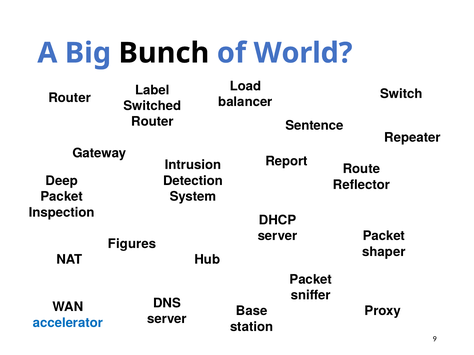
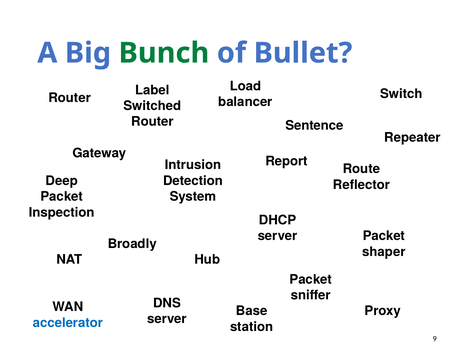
Bunch colour: black -> green
World: World -> Bullet
Figures: Figures -> Broadly
